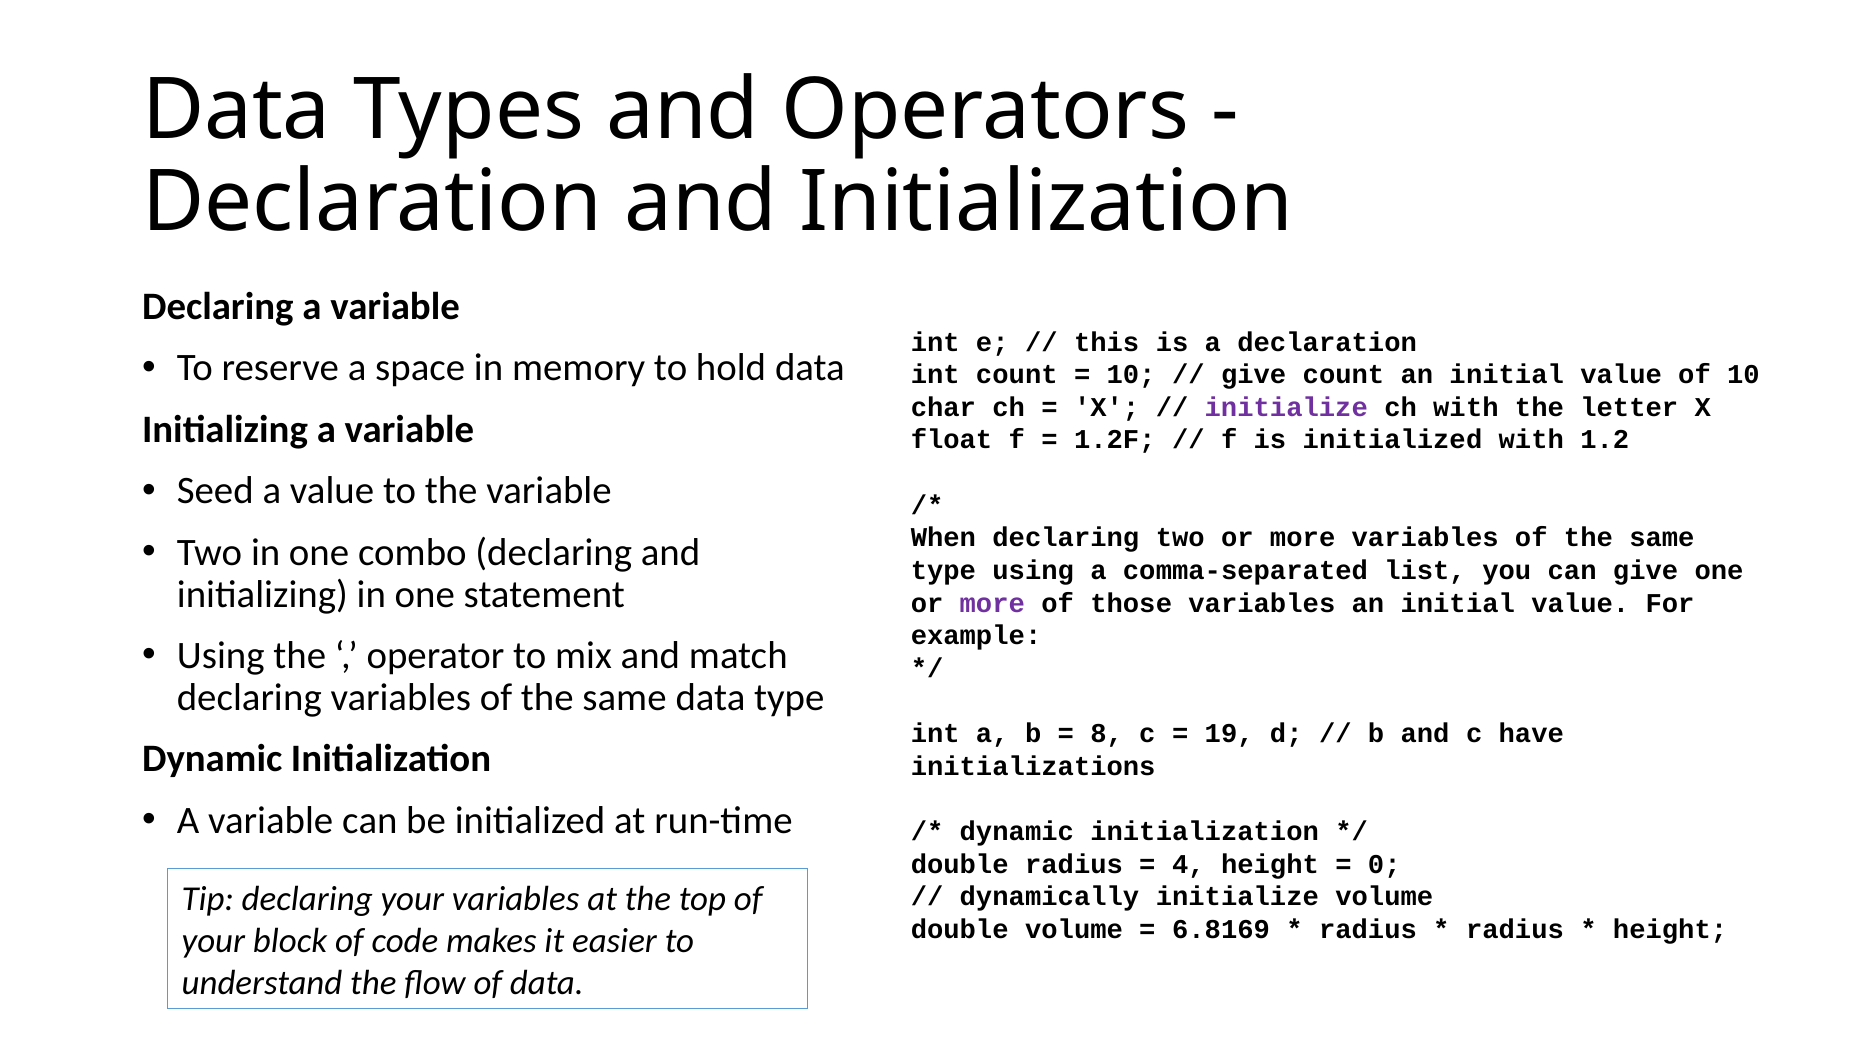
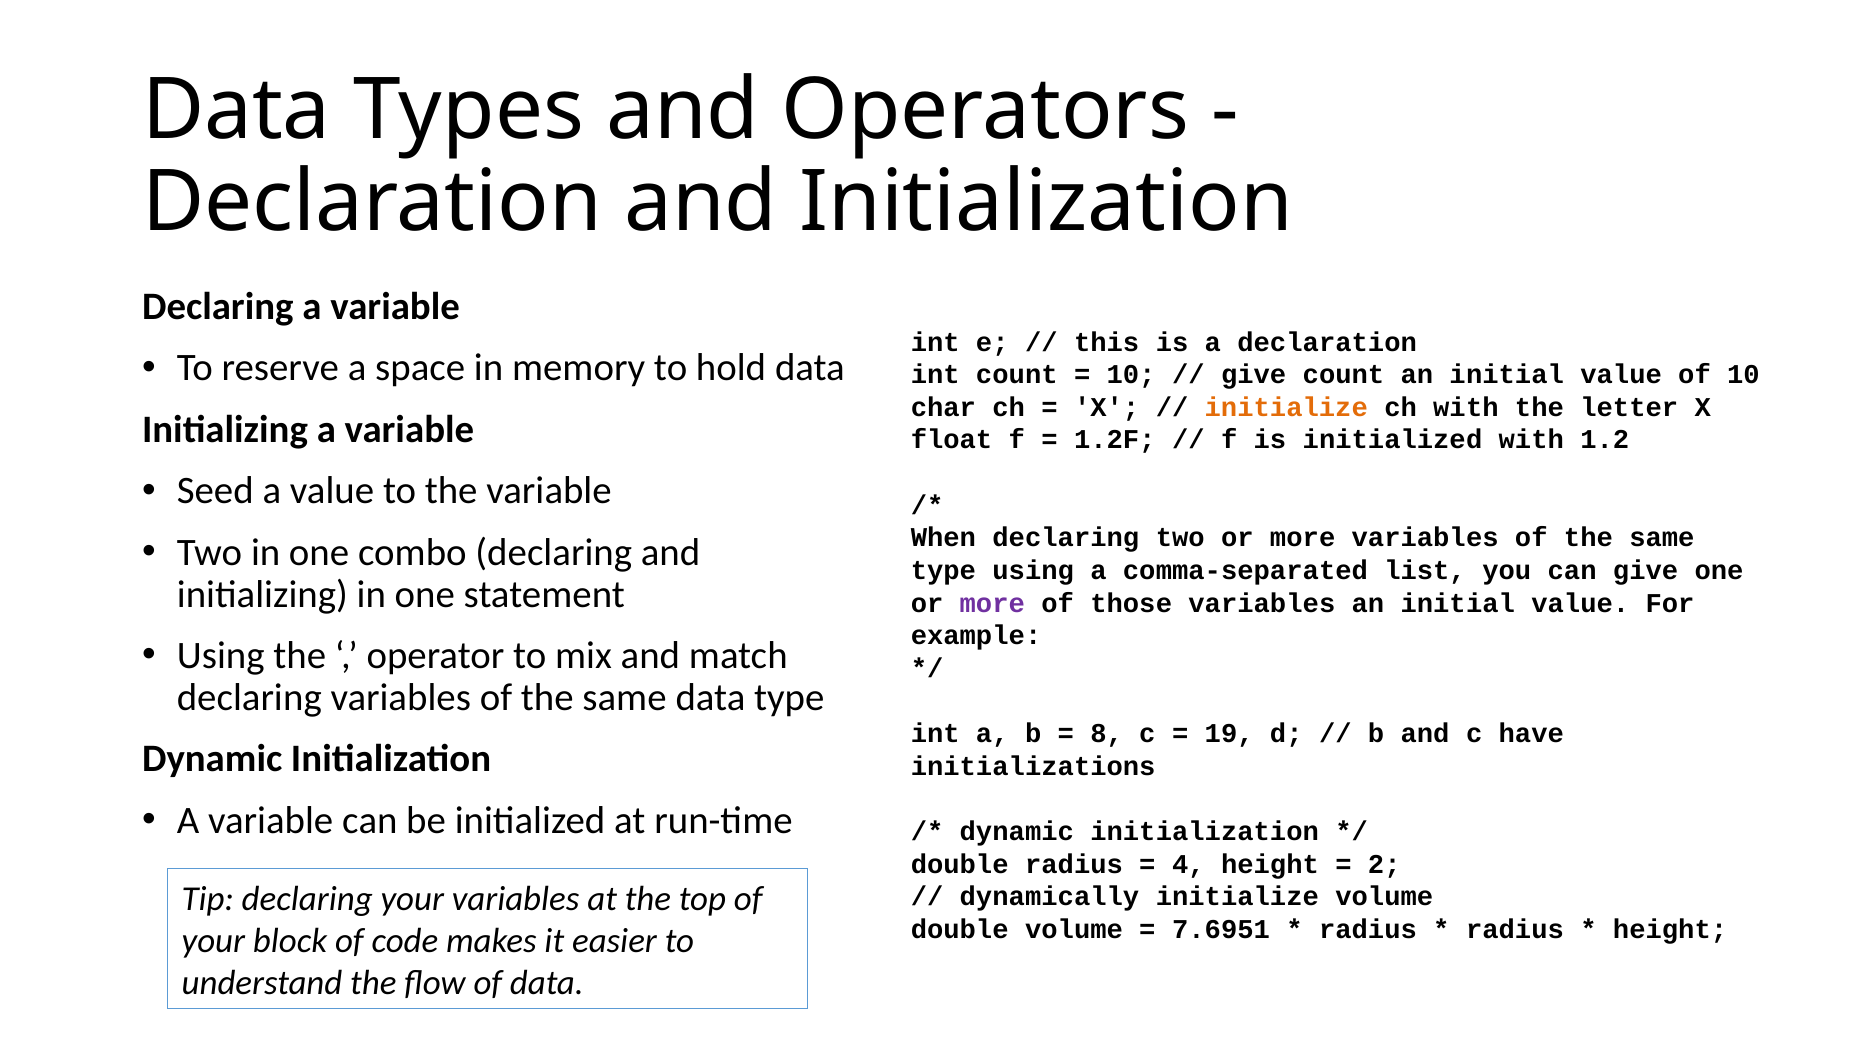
initialize at (1286, 407) colour: purple -> orange
0: 0 -> 2
6.8169: 6.8169 -> 7.6951
